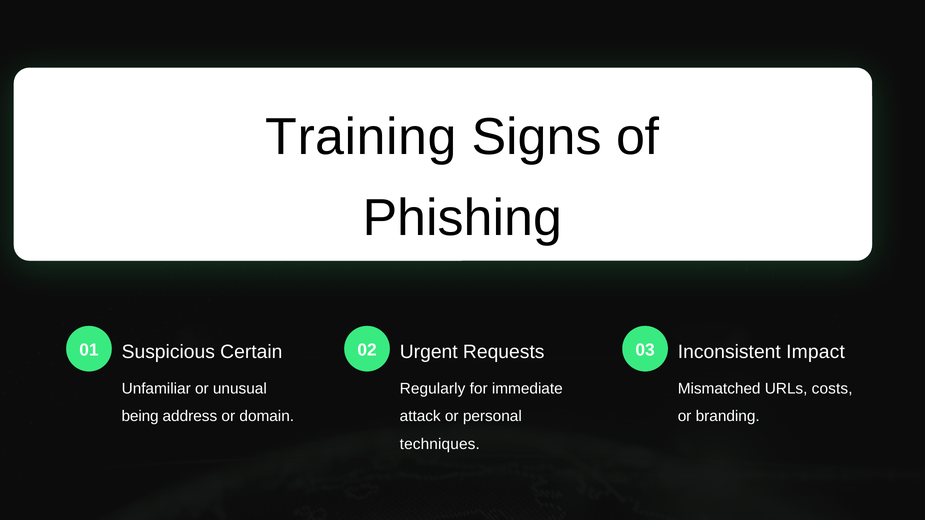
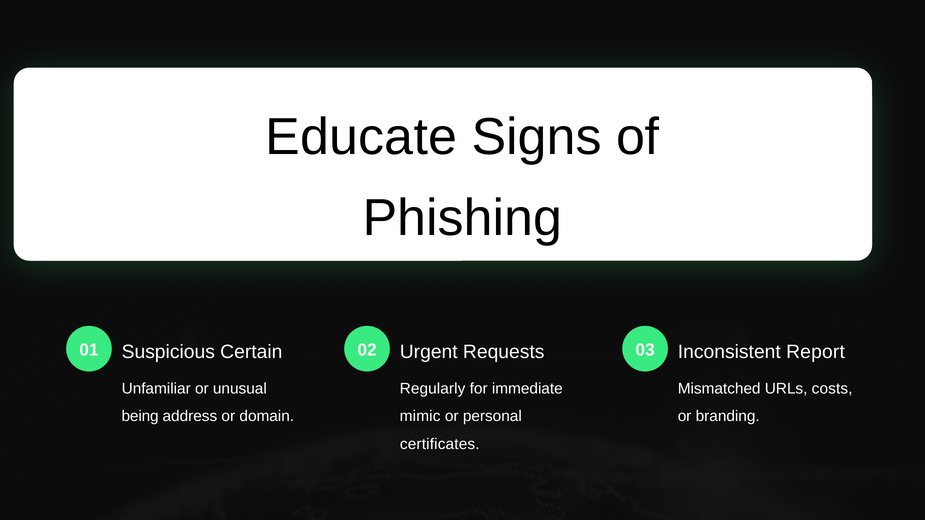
Training: Training -> Educate
Impact: Impact -> Report
attack: attack -> mimic
techniques: techniques -> certificates
